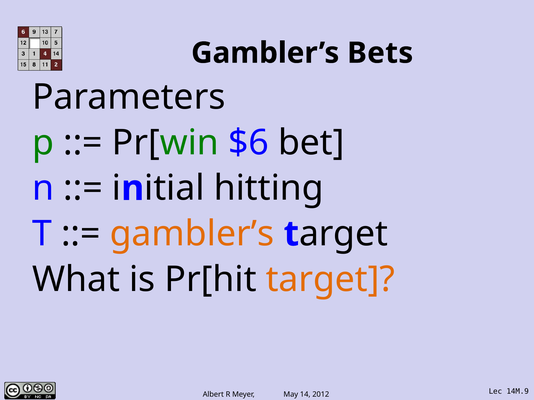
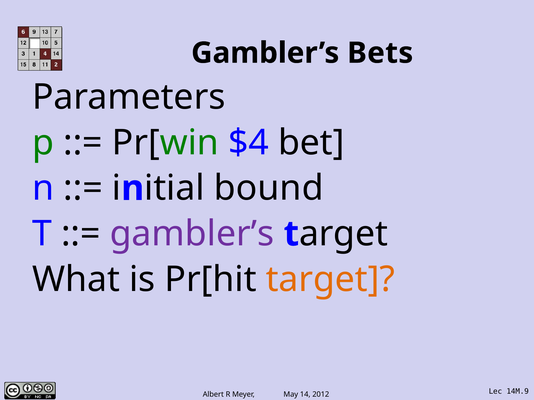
$6: $6 -> $4
hitting: hitting -> bound
gambler’s at (192, 234) colour: orange -> purple
